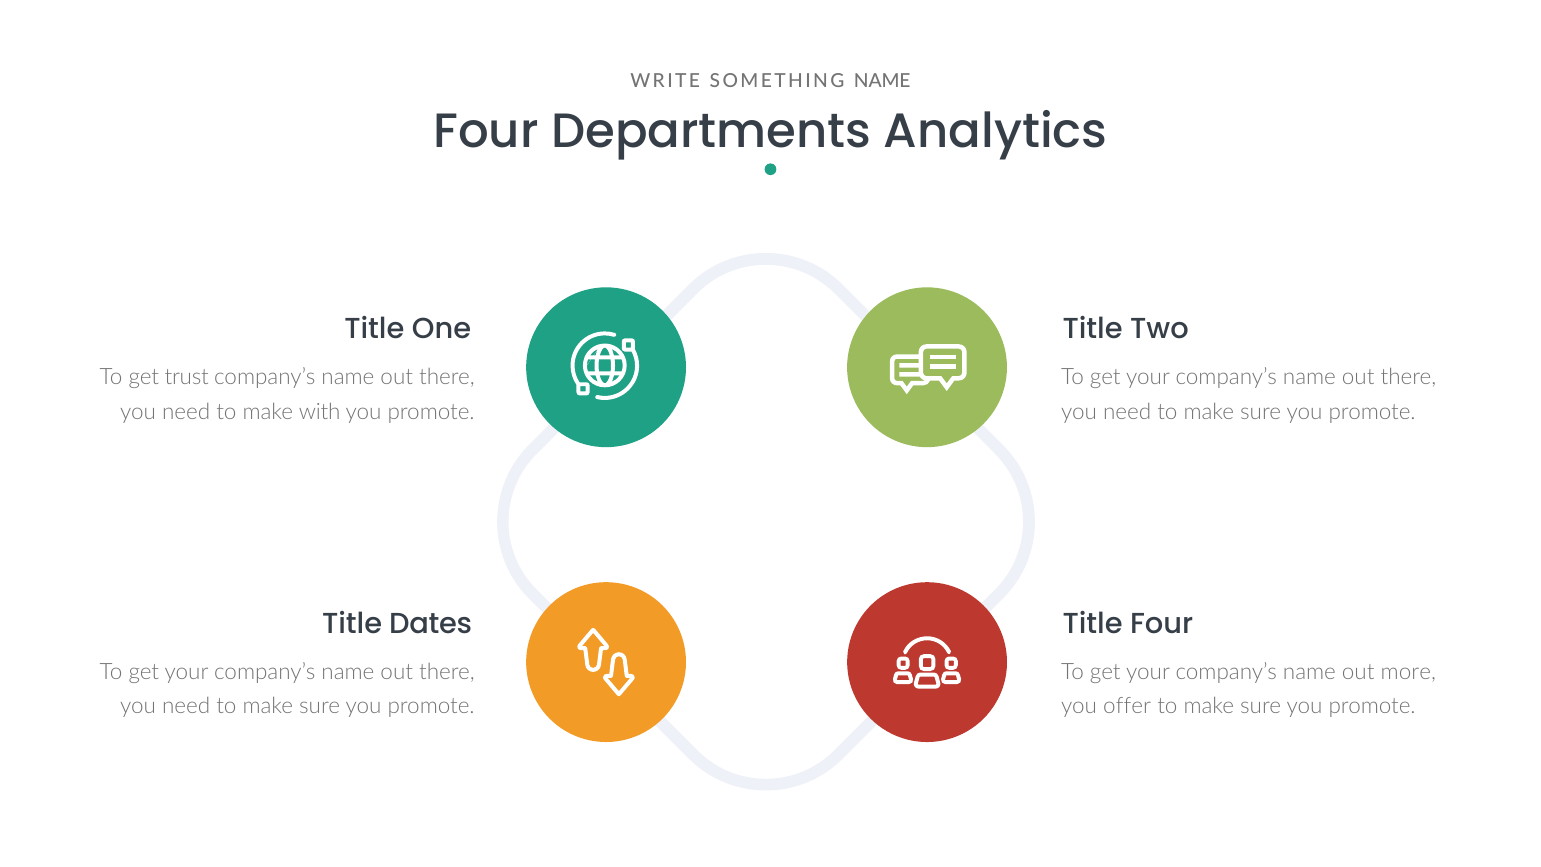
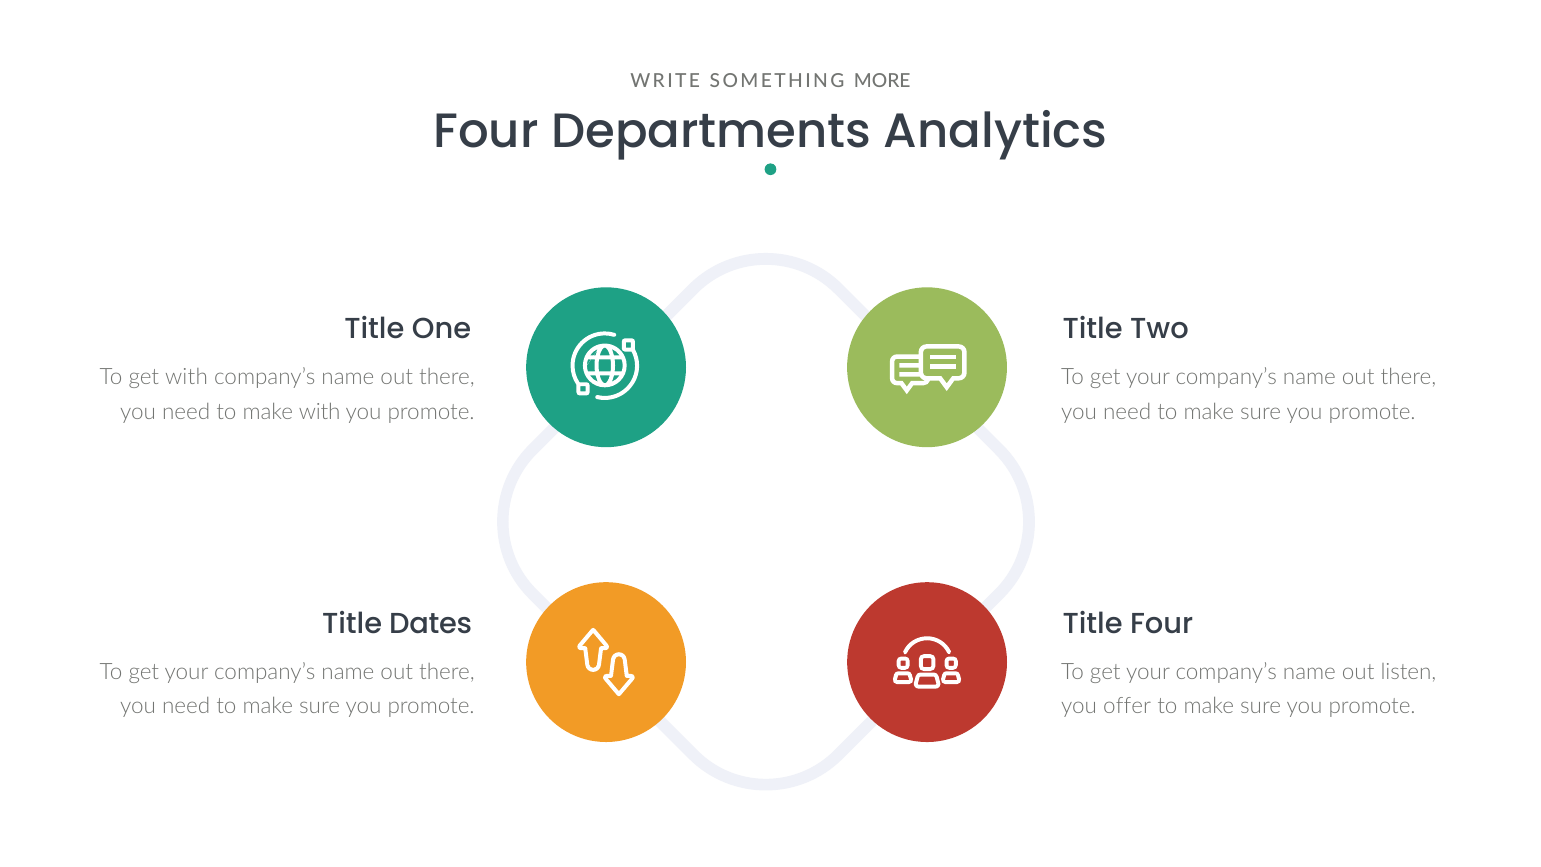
SOMETHING NAME: NAME -> MORE
get trust: trust -> with
more: more -> listen
